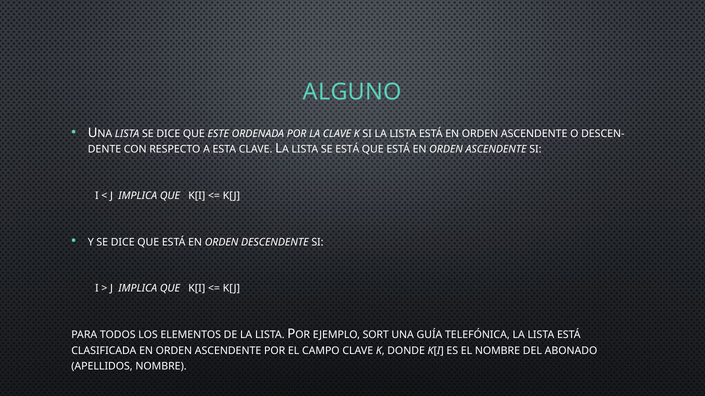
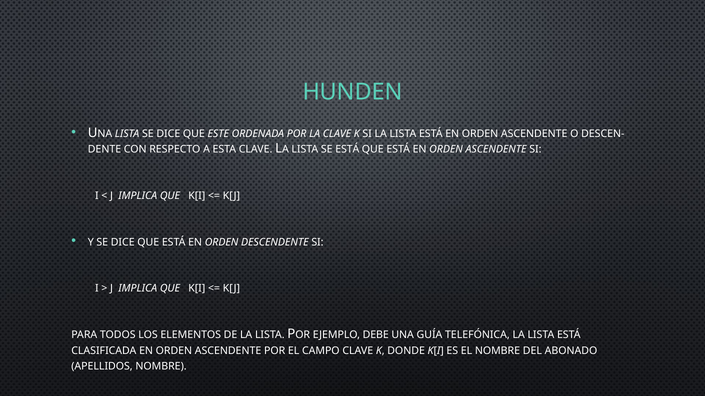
ALGUNO: ALGUNO -> HUNDEN
SORT: SORT -> DEBE
